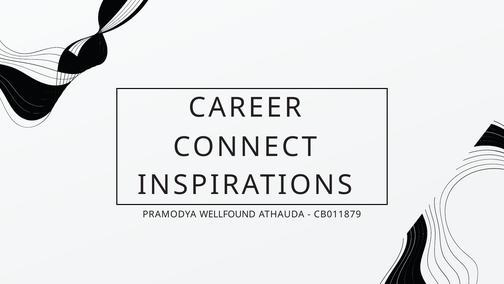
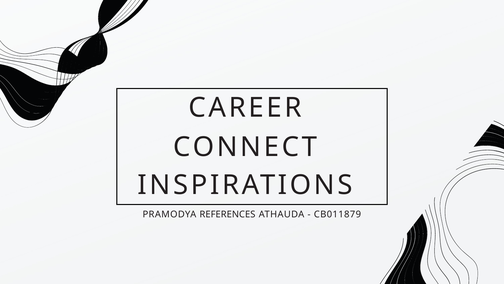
WELLFOUND: WELLFOUND -> REFERENCES
